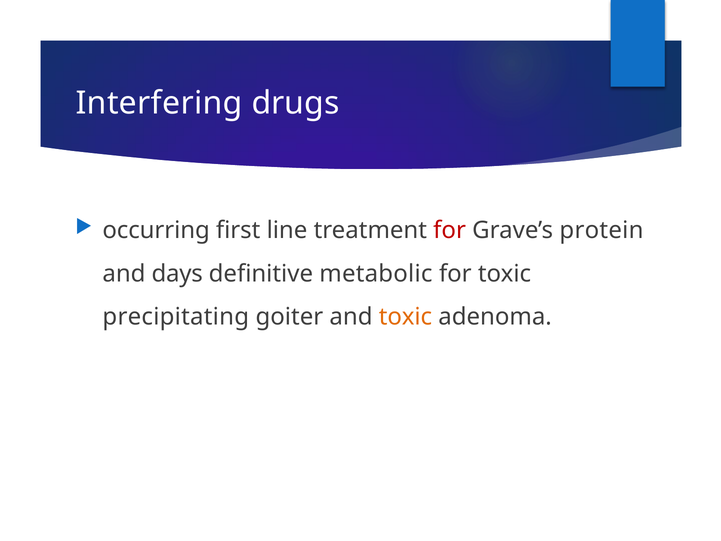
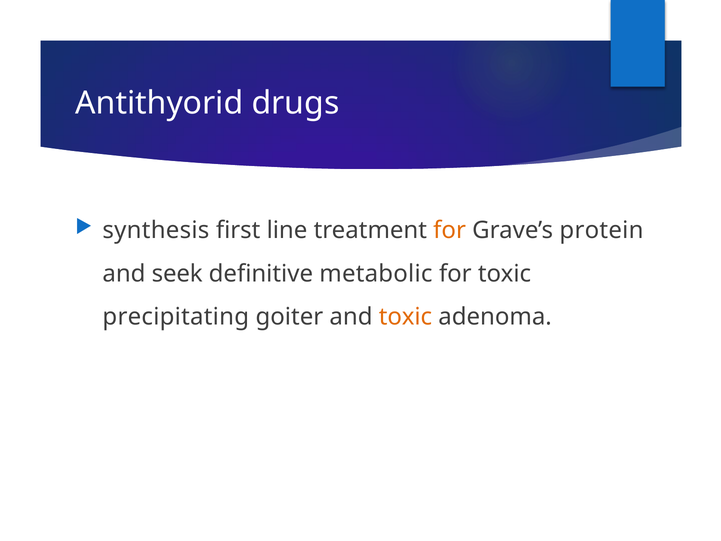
Interfering: Interfering -> Antithyorid
occurring: occurring -> synthesis
for at (450, 230) colour: red -> orange
days: days -> seek
